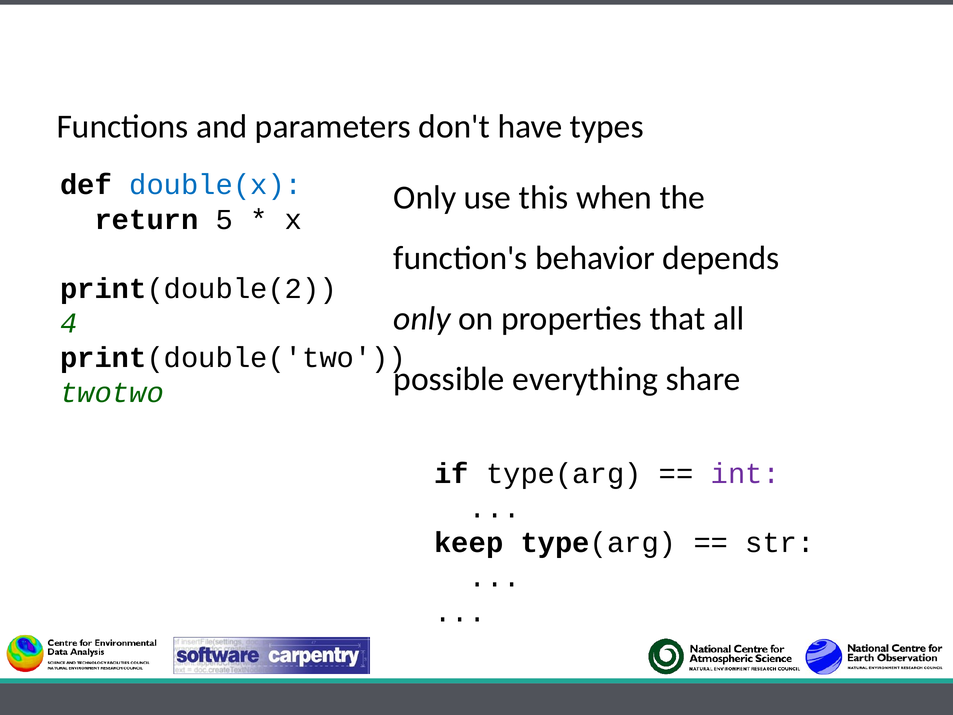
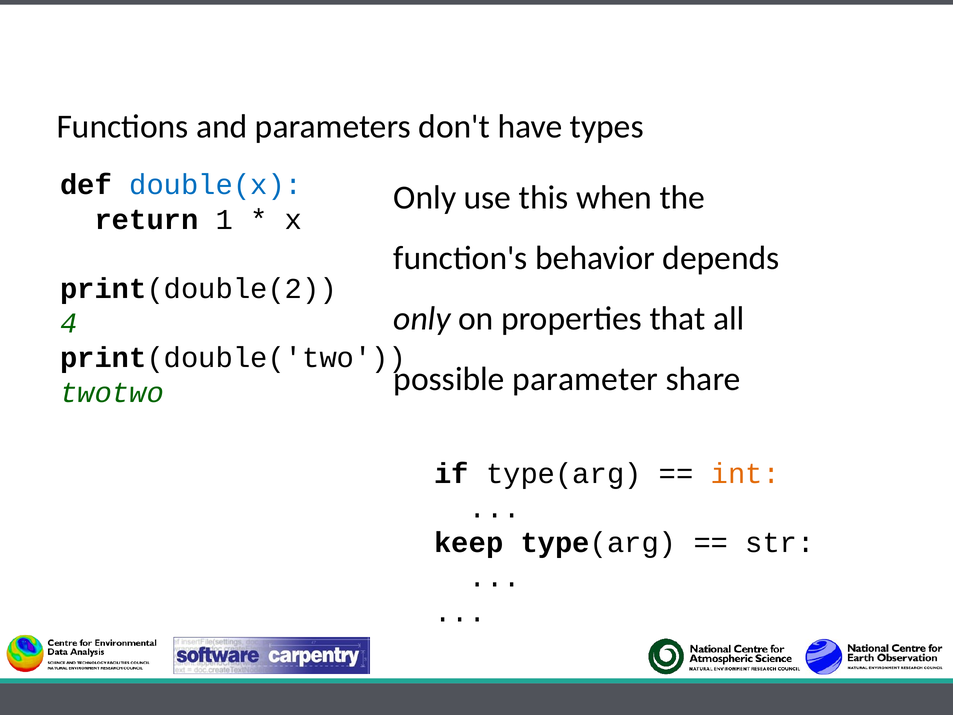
5: 5 -> 1
everything: everything -> parameter
int colour: purple -> orange
